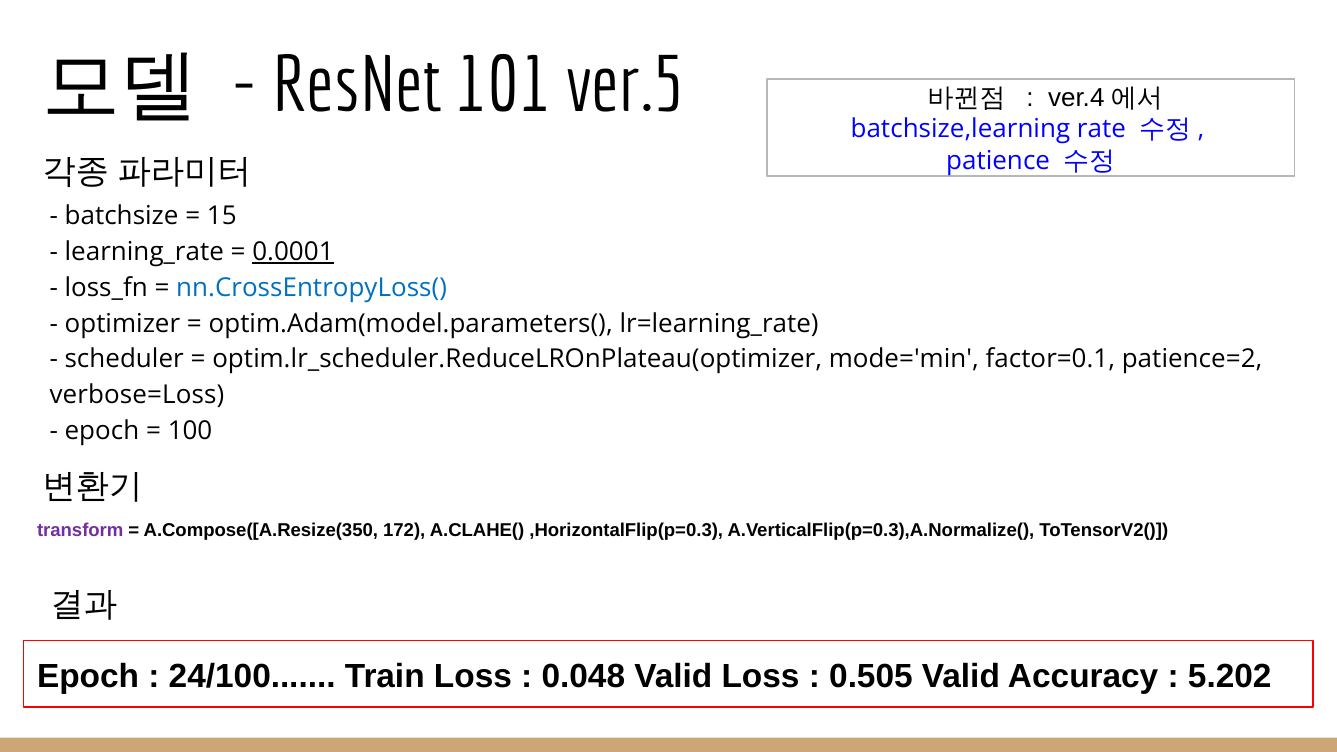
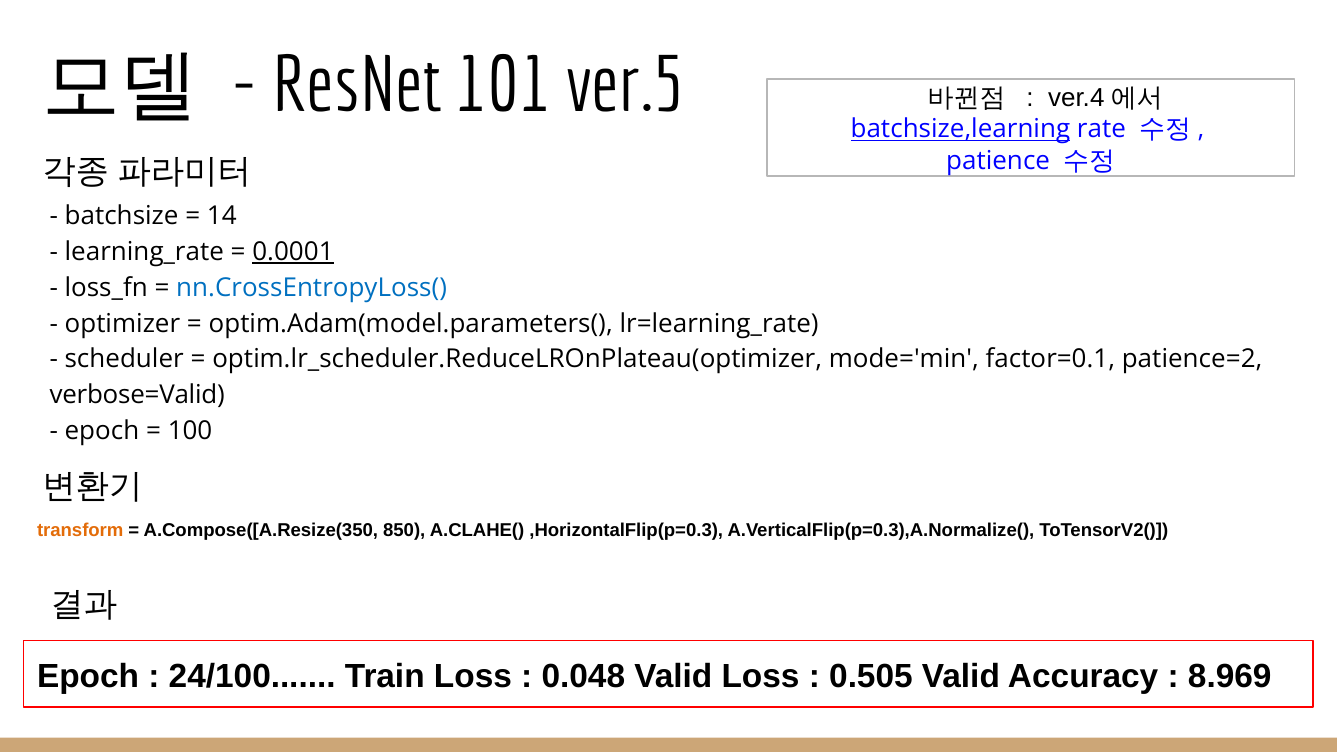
batchsize,learning underline: none -> present
15: 15 -> 14
verbose=Loss: verbose=Loss -> verbose=Valid
transform colour: purple -> orange
172: 172 -> 850
5.202: 5.202 -> 8.969
